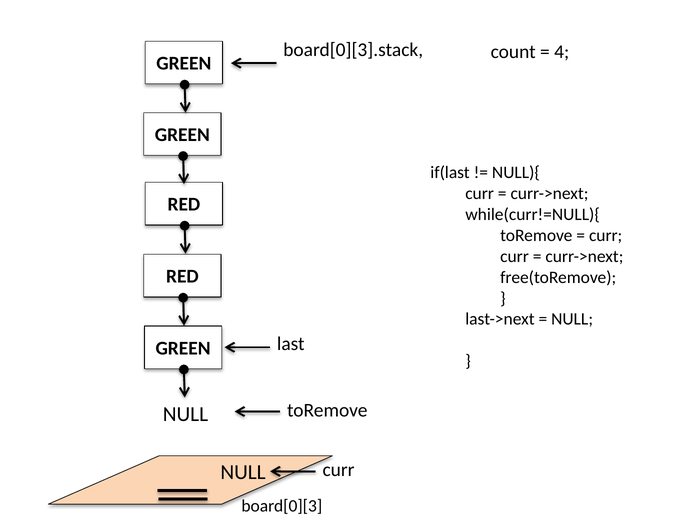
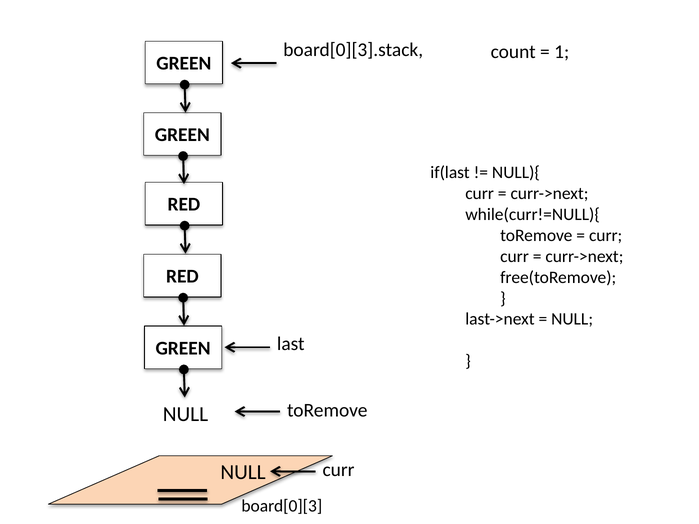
4: 4 -> 1
